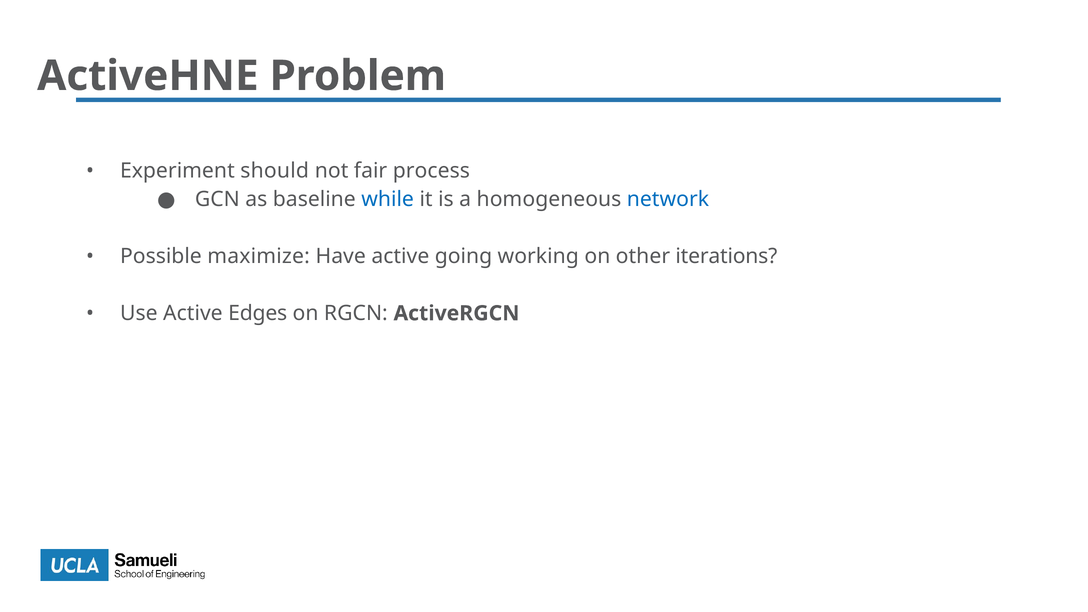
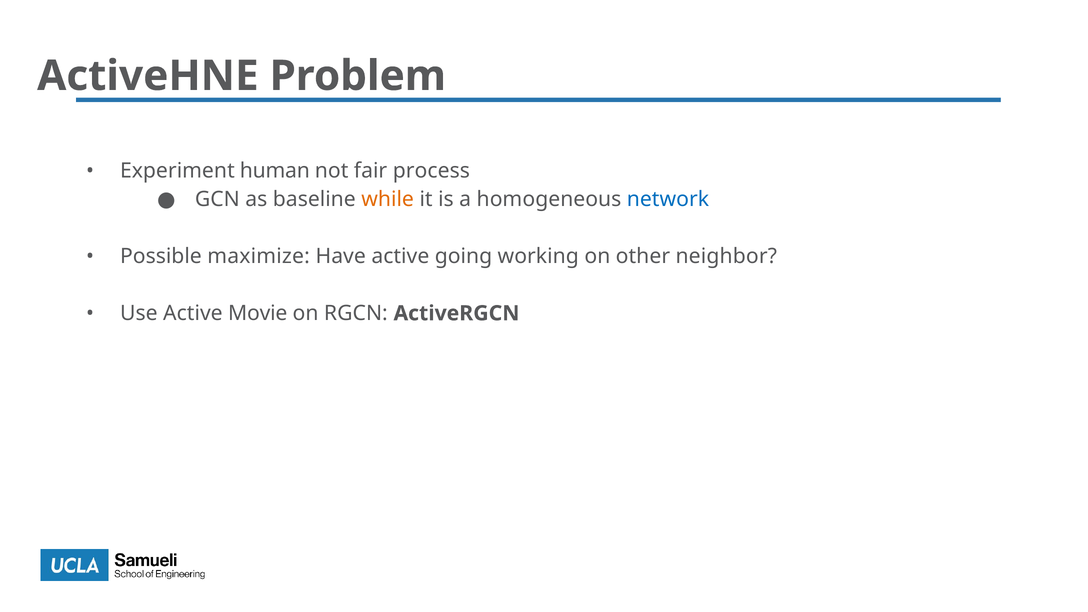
should: should -> human
while colour: blue -> orange
iterations: iterations -> neighbor
Edges: Edges -> Movie
